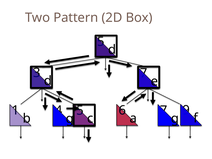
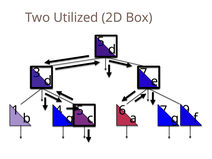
Pattern: Pattern -> Utilized
